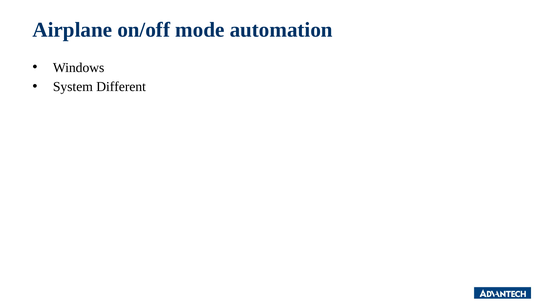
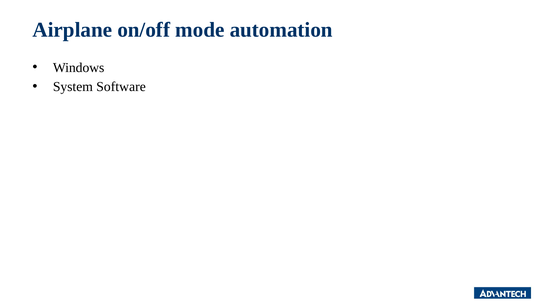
Different: Different -> Software
